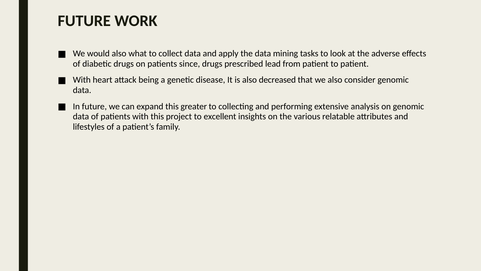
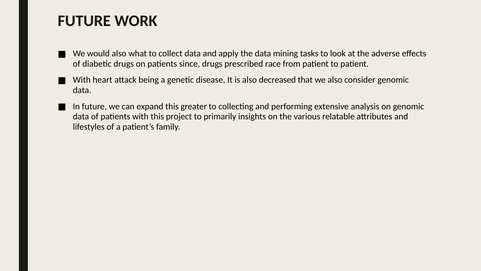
lead: lead -> race
excellent: excellent -> primarily
